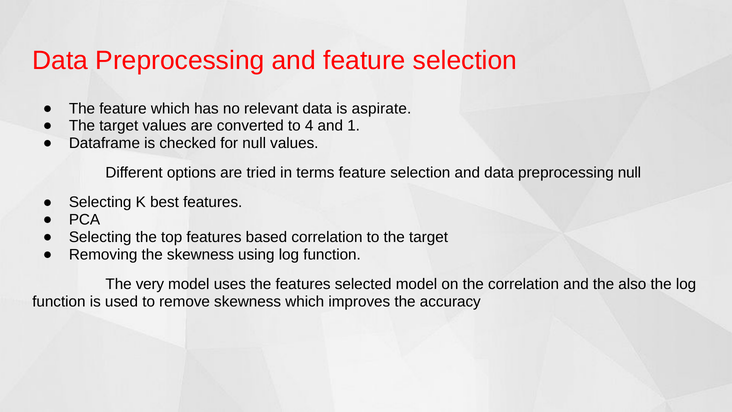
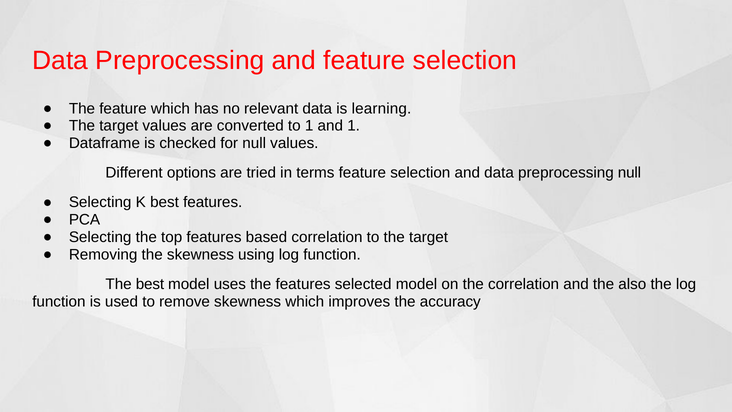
aspirate: aspirate -> learning
to 4: 4 -> 1
The very: very -> best
